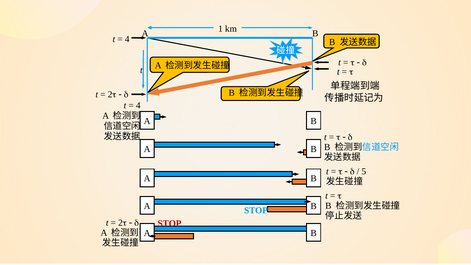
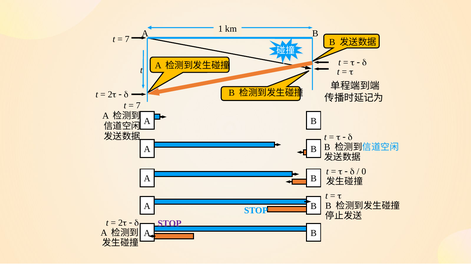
4 at (127, 39): 4 -> 7
4 at (138, 105): 4 -> 7
5: 5 -> 0
STOP at (170, 223) colour: red -> purple
